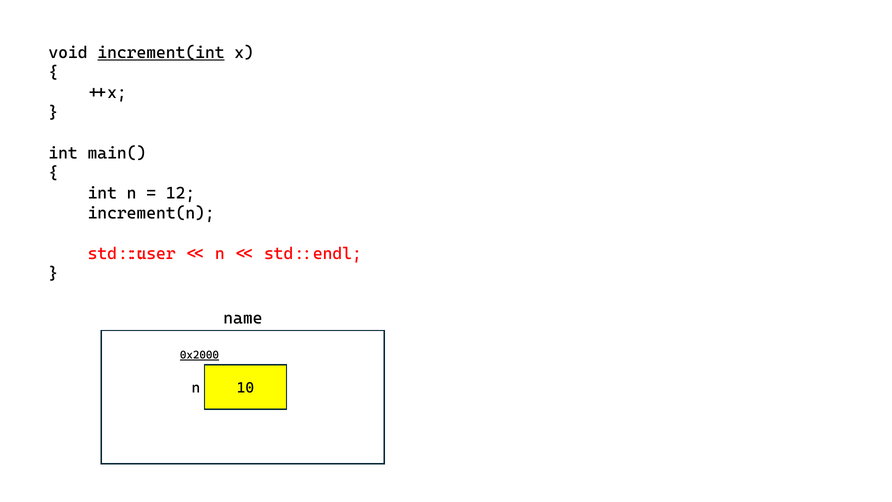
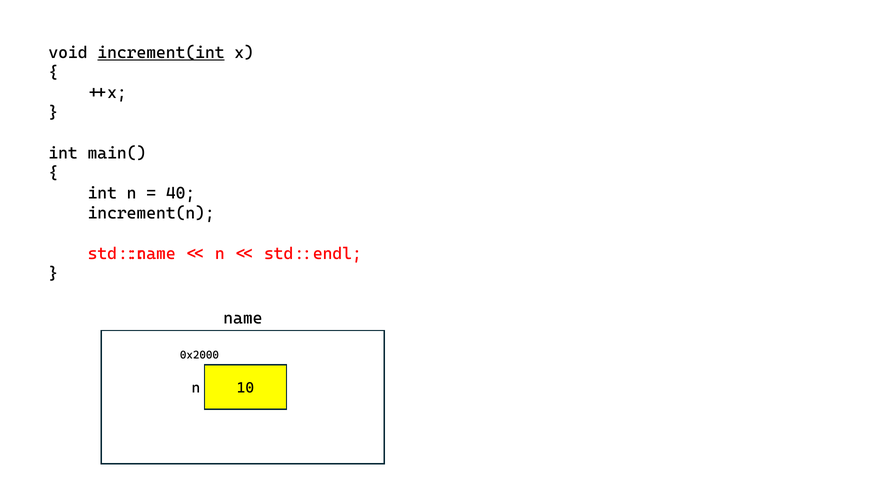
12: 12 -> 40
std::user: std::user -> std::name
0x2000 underline: present -> none
